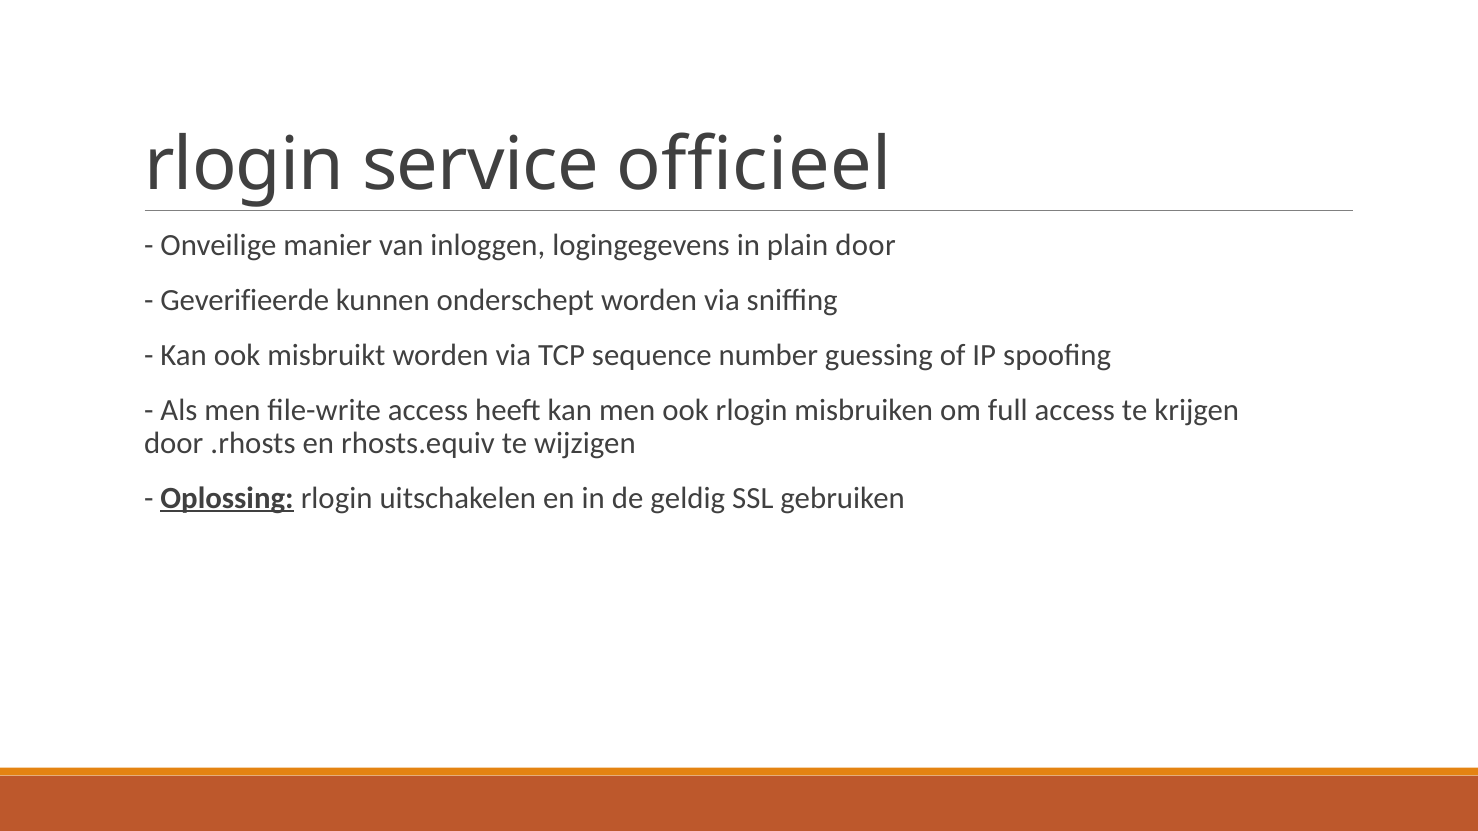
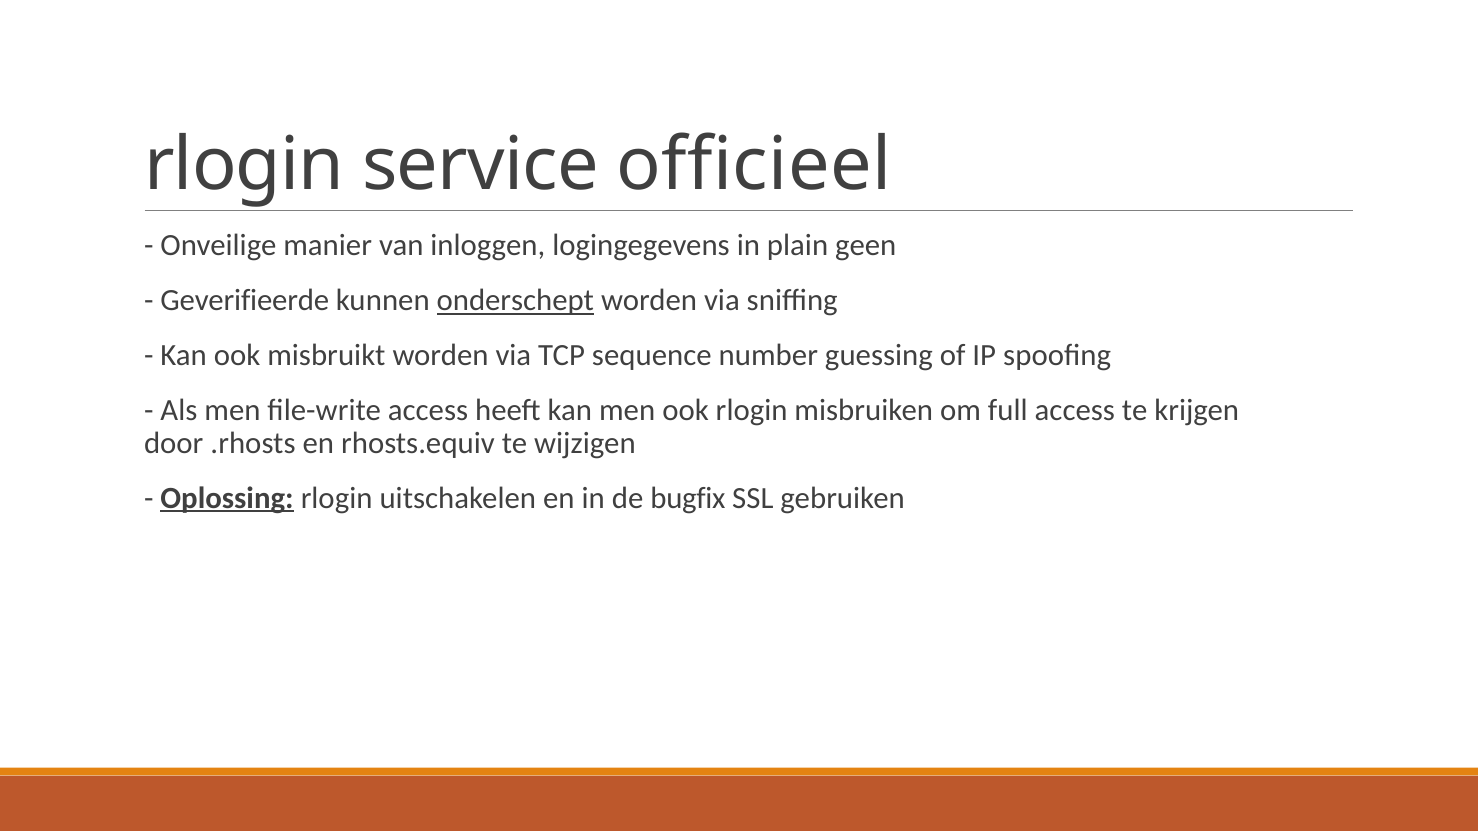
plain door: door -> geen
onderschept underline: none -> present
geldig: geldig -> bugfix
